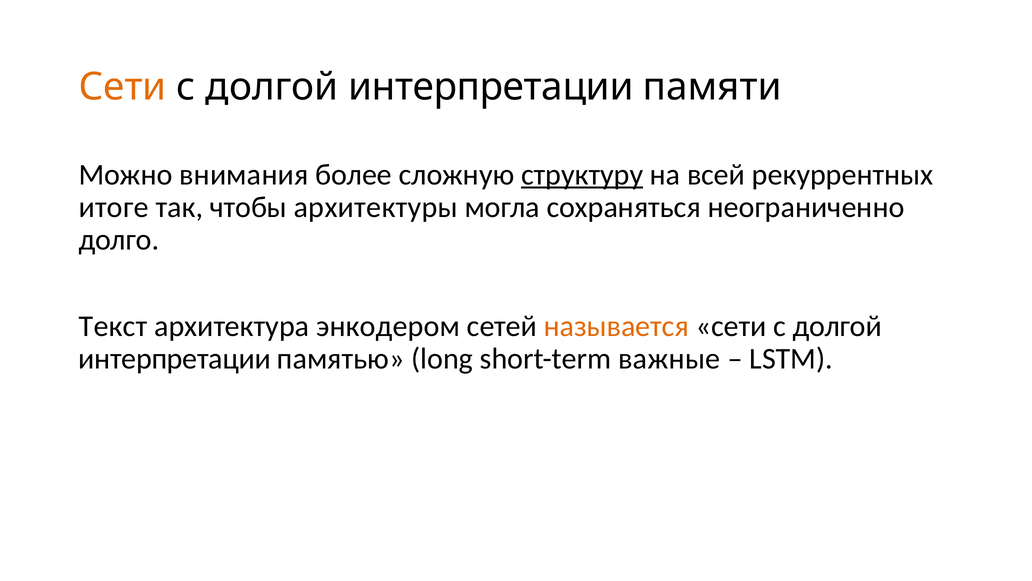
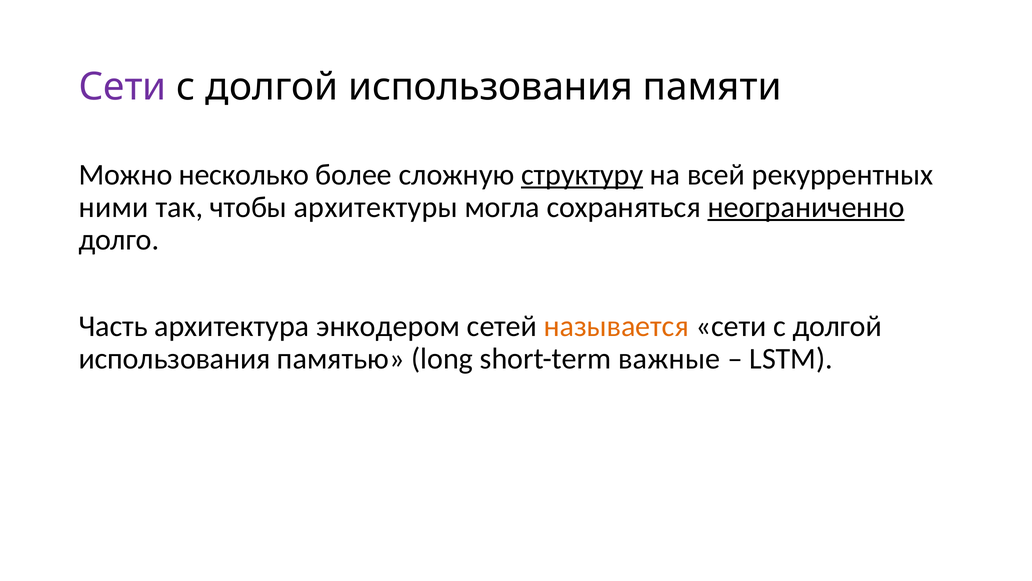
Сети at (123, 87) colour: orange -> purple
интерпретации at (491, 87): интерпретации -> использования
внимания: внимания -> несколько
итоге: итоге -> ними
неограниченно underline: none -> present
Текст: Текст -> Часть
интерпретации at (175, 359): интерпретации -> использования
